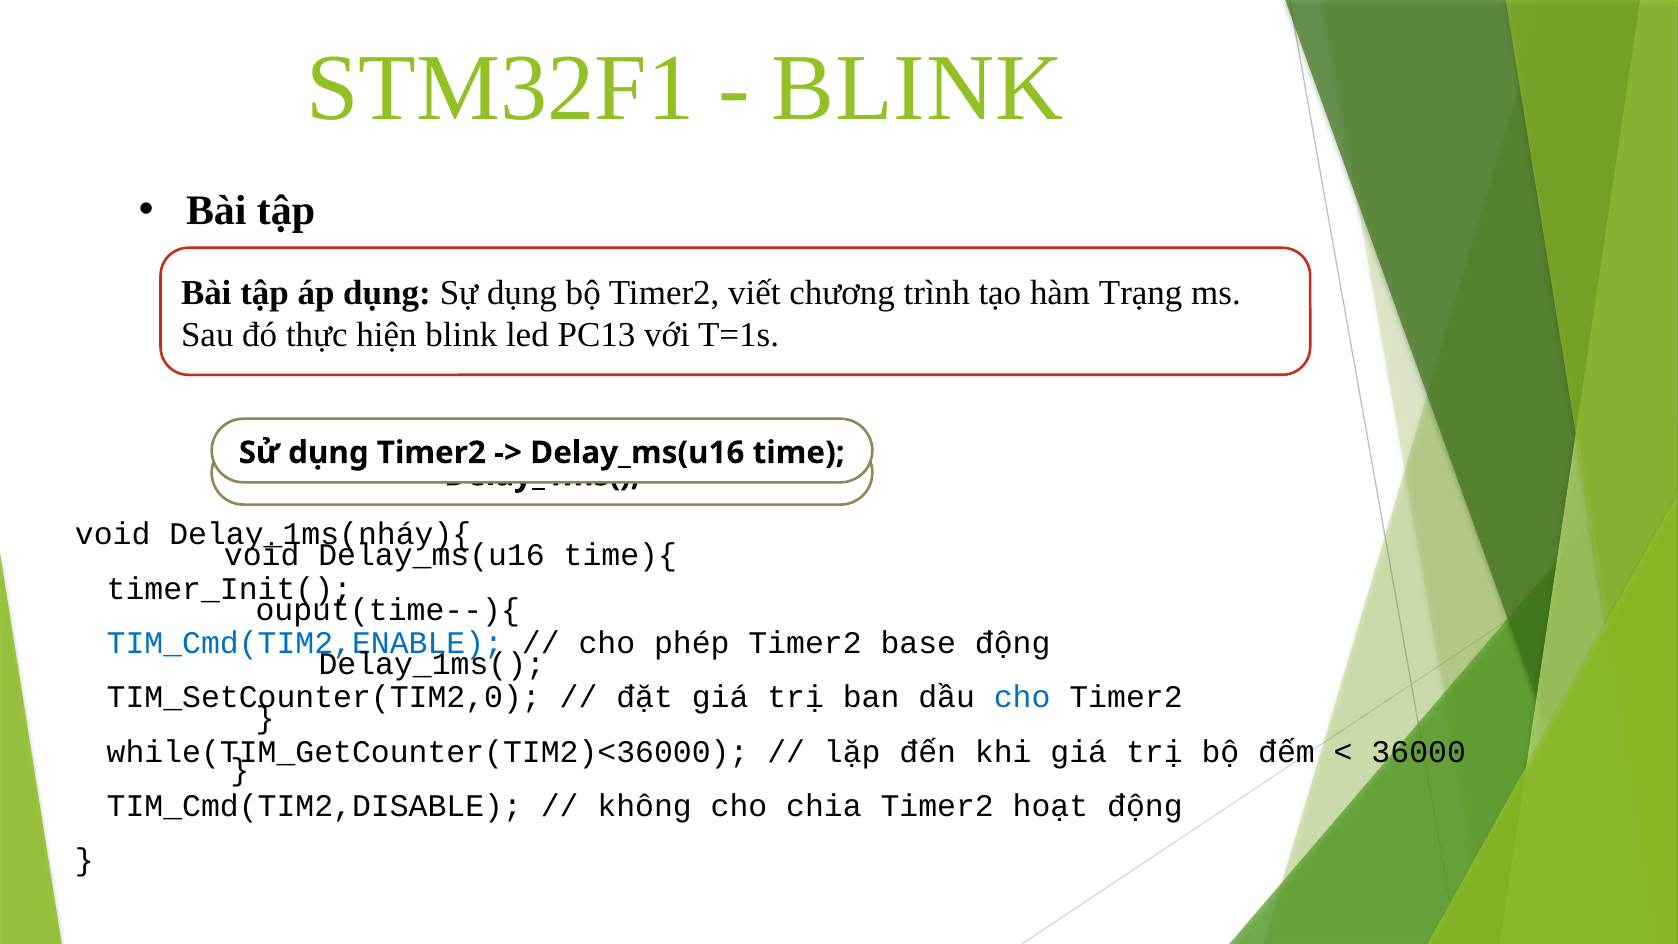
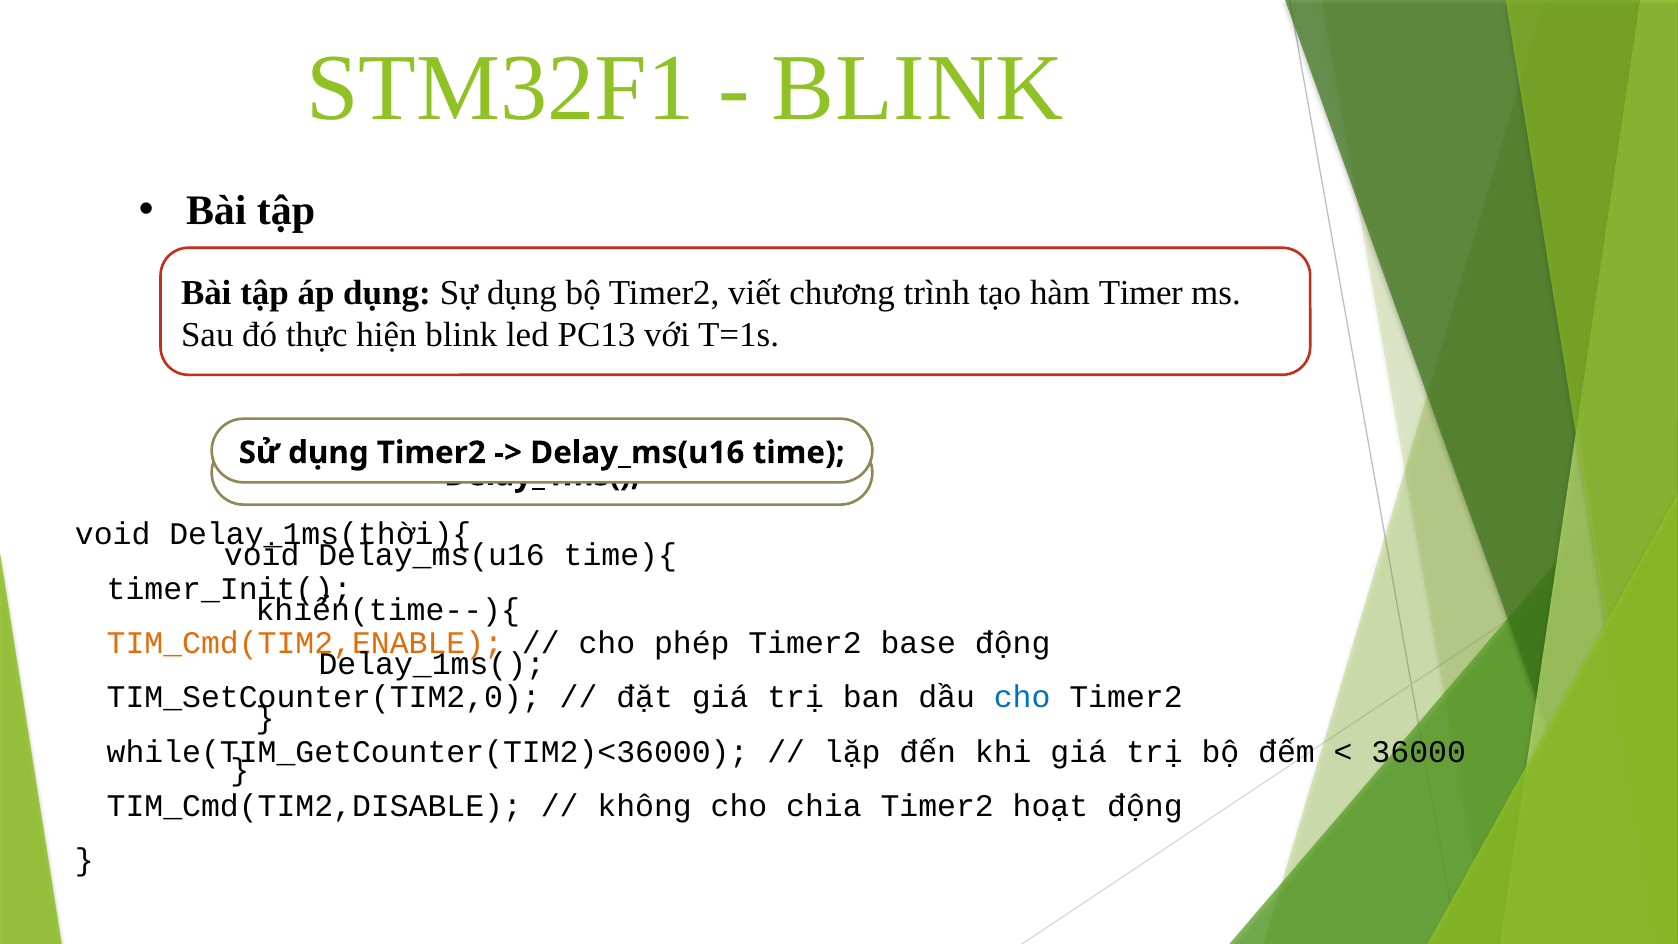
Trạng: Trạng -> Timer
Delay_1ms(nháy){: Delay_1ms(nháy){ -> Delay_1ms(thời){
ouput(time--){: ouput(time--){ -> khiển(time--){
TIM_Cmd(TIM2,ENABLE colour: blue -> orange
